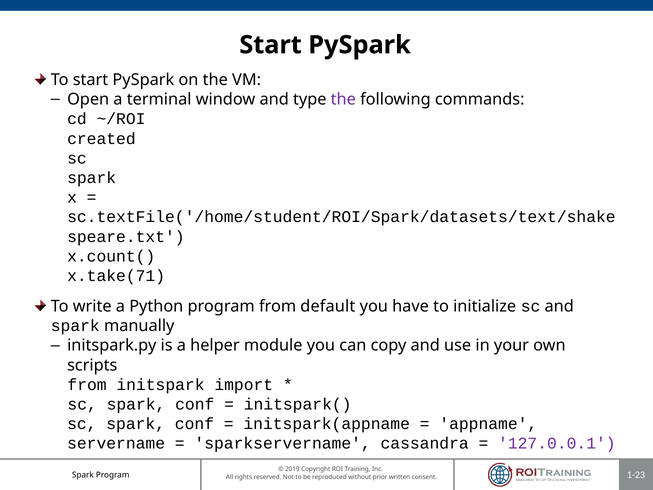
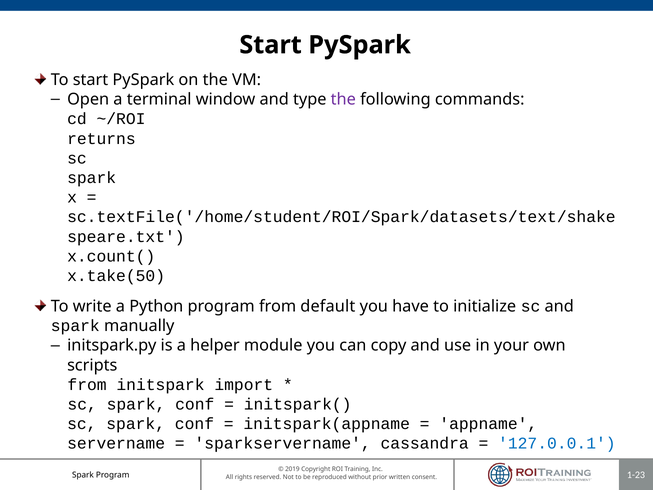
created: created -> returns
x.take(71: x.take(71 -> x.take(50
127.0.0.1 colour: purple -> blue
